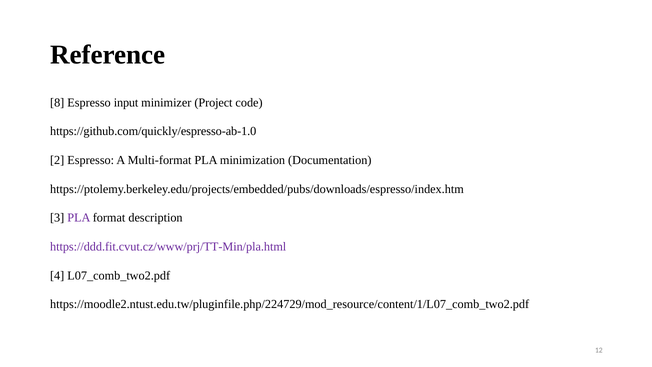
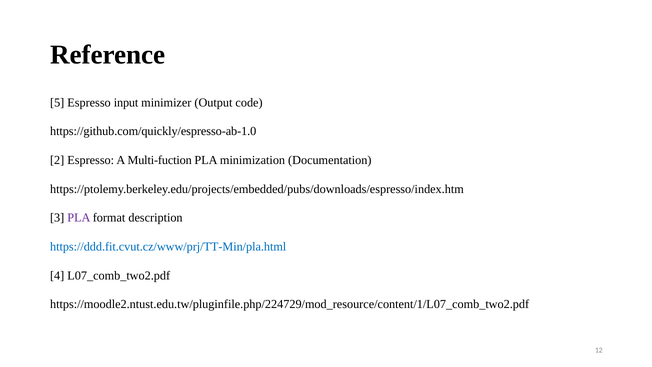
8: 8 -> 5
Project: Project -> Output
Multi-format: Multi-format -> Multi-fuction
https://ddd.fit.cvut.cz/www/prj/TT-Min/pla.html colour: purple -> blue
